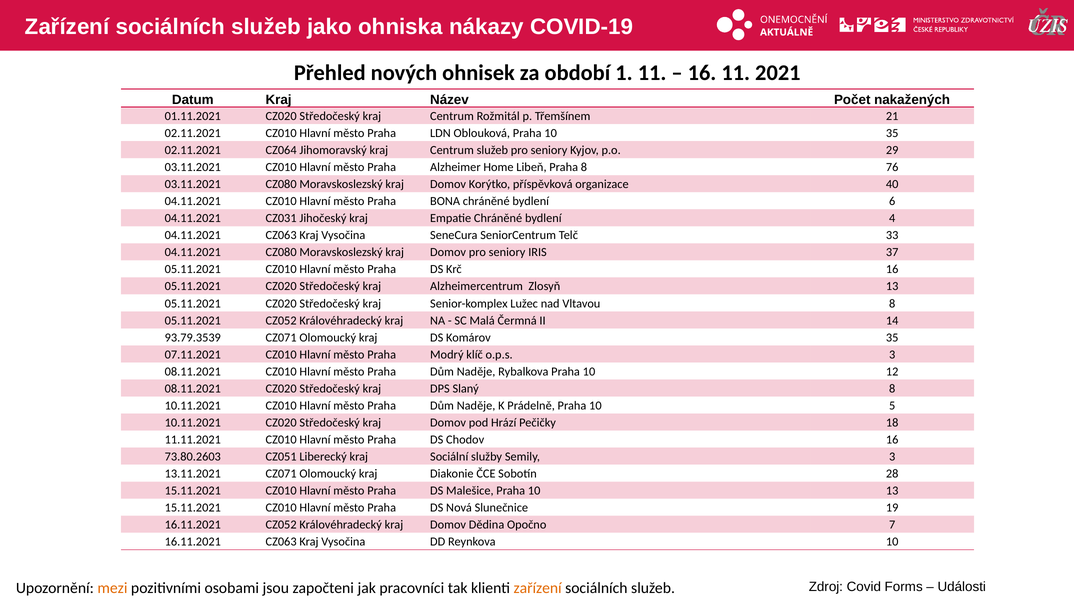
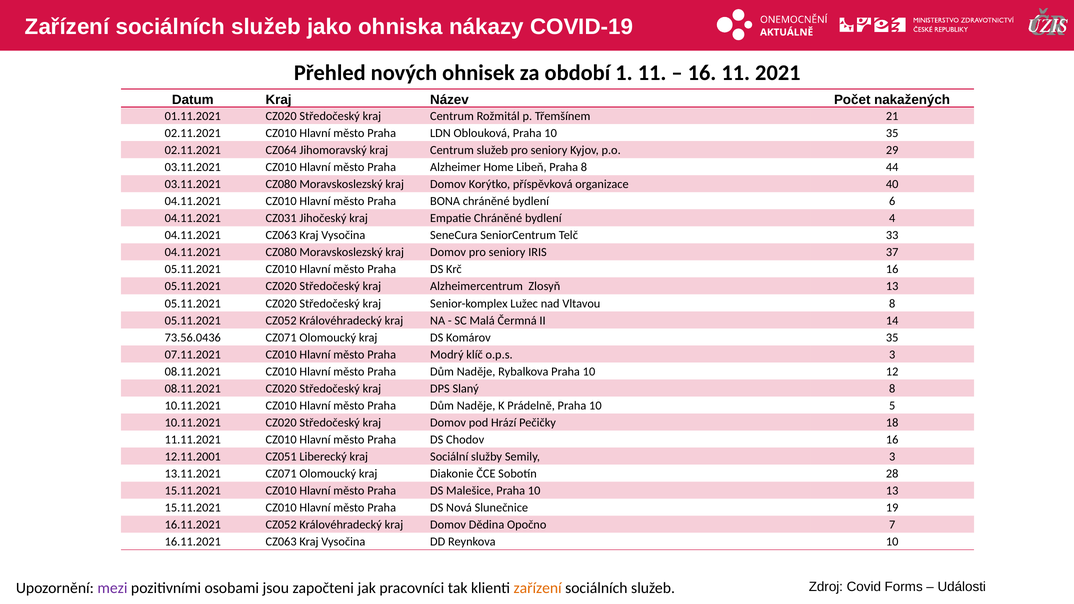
76: 76 -> 44
93.79.3539: 93.79.3539 -> 73.56.0436
73.80.2603: 73.80.2603 -> 12.11.2001
mezi colour: orange -> purple
